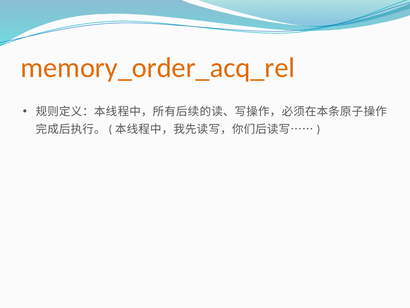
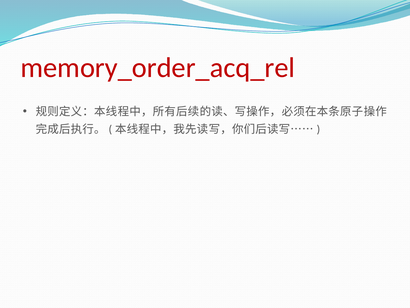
memory_order_acq_rel colour: orange -> red
